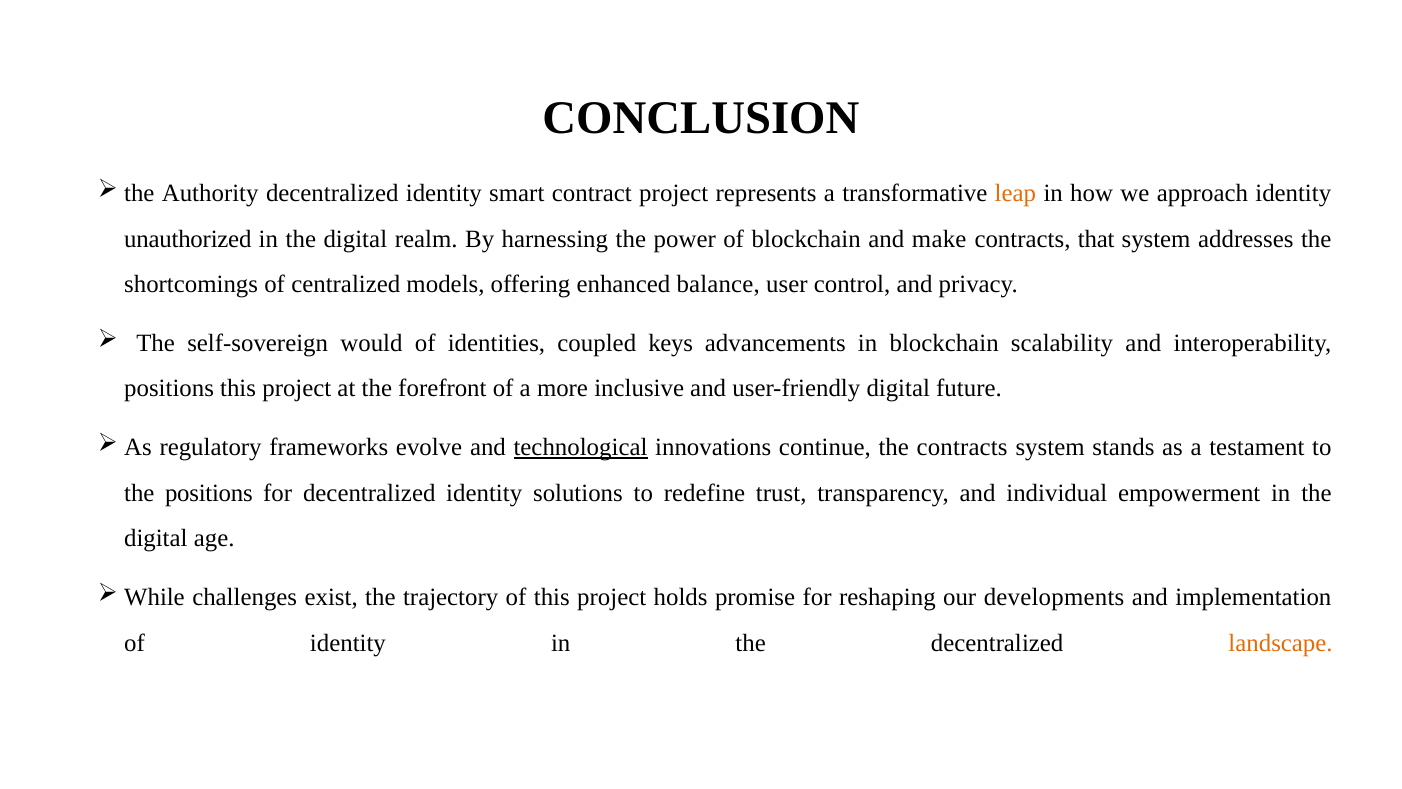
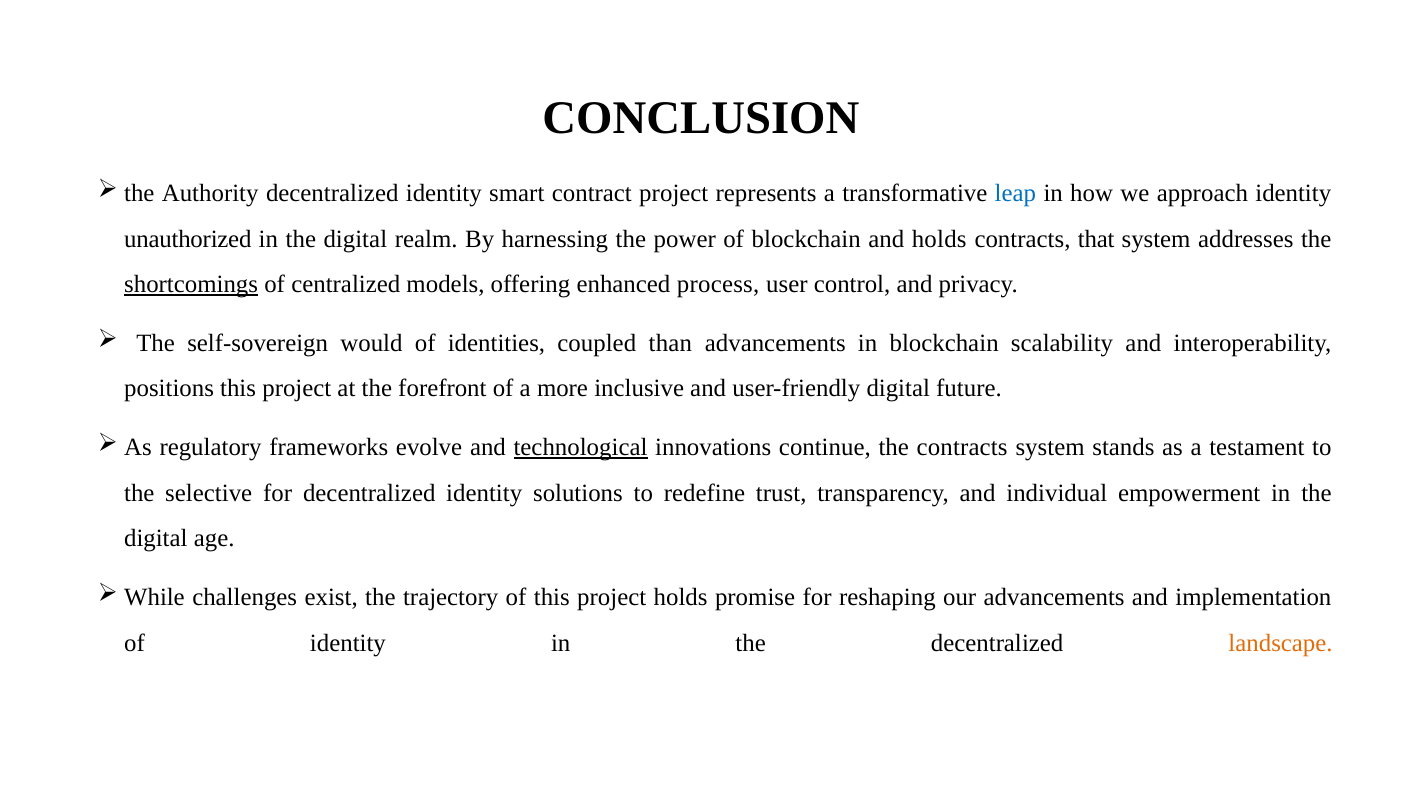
leap colour: orange -> blue
and make: make -> holds
shortcomings underline: none -> present
balance: balance -> process
keys: keys -> than
the positions: positions -> selective
our developments: developments -> advancements
